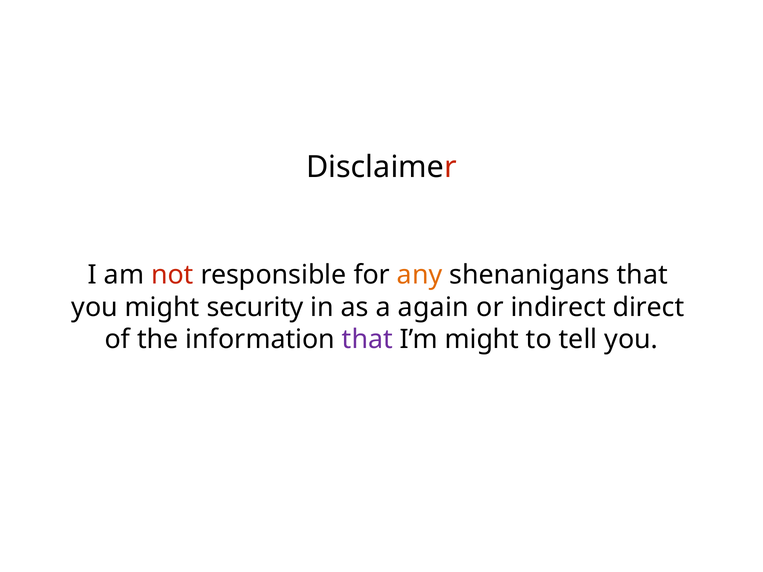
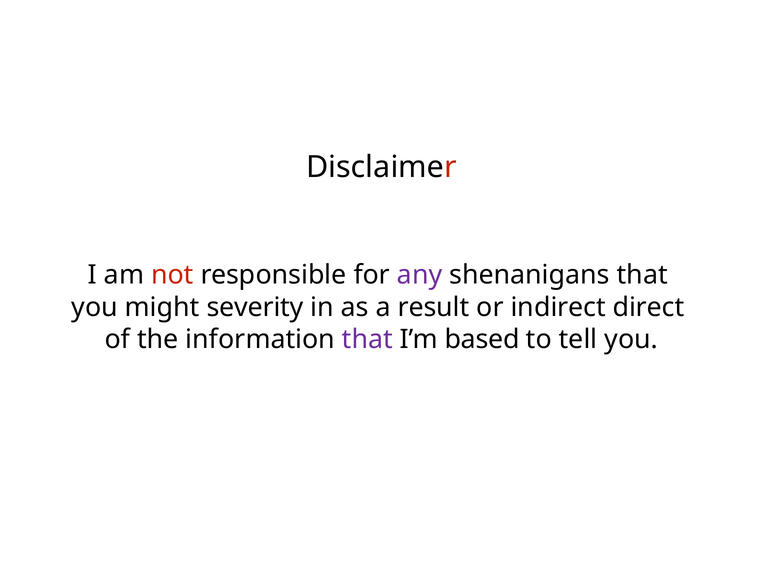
any colour: orange -> purple
security: security -> severity
again: again -> result
I’m might: might -> based
